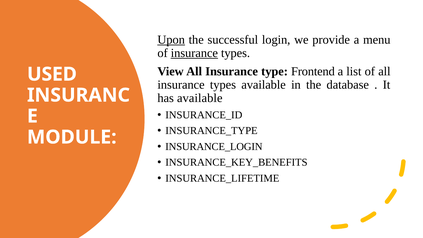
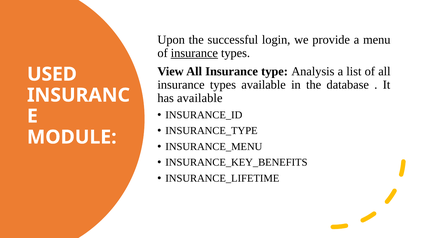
Upon underline: present -> none
Frontend: Frontend -> Analysis
INSURANCE_LOGIN: INSURANCE_LOGIN -> INSURANCE_MENU
